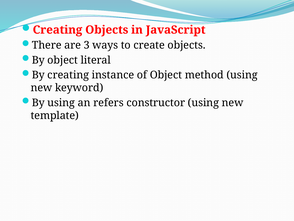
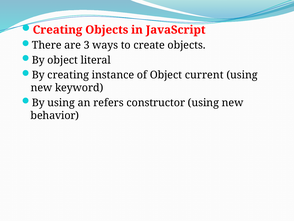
method: method -> current
template: template -> behavior
